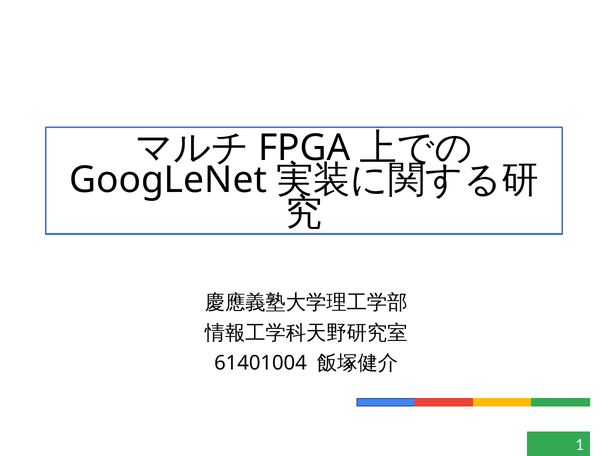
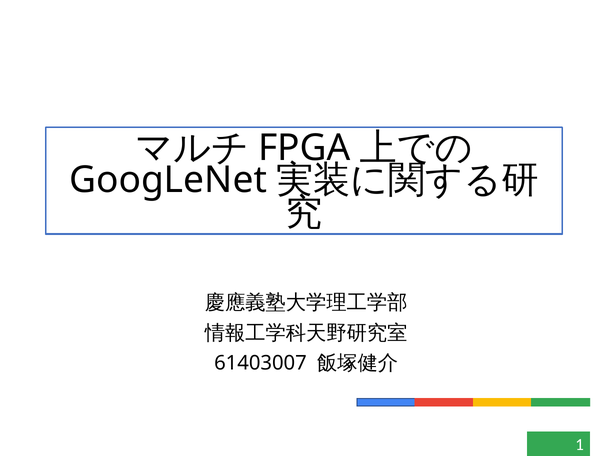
61401004: 61401004 -> 61403007
